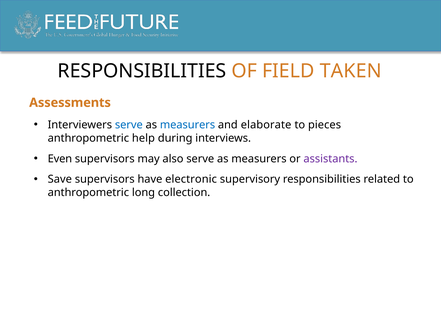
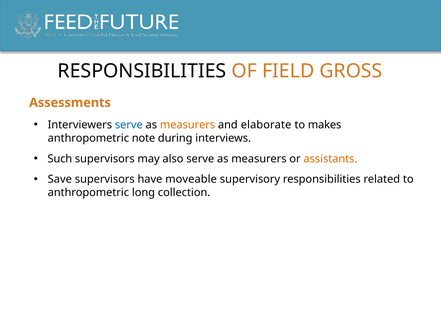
TAKEN: TAKEN -> GROSS
measurers at (188, 125) colour: blue -> orange
pieces: pieces -> makes
help: help -> note
Even: Even -> Such
assistants colour: purple -> orange
electronic: electronic -> moveable
